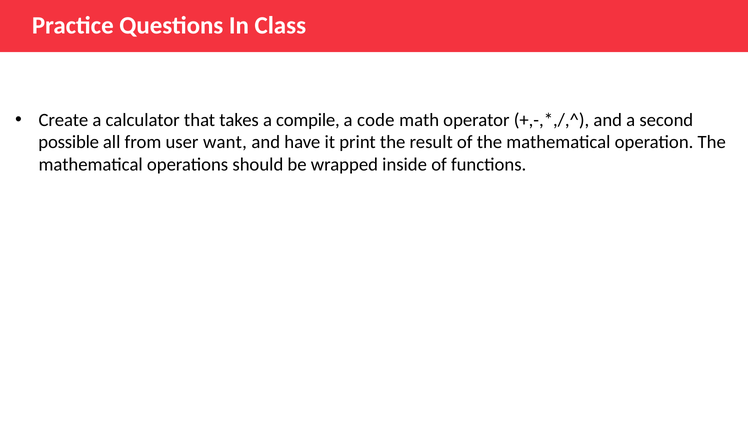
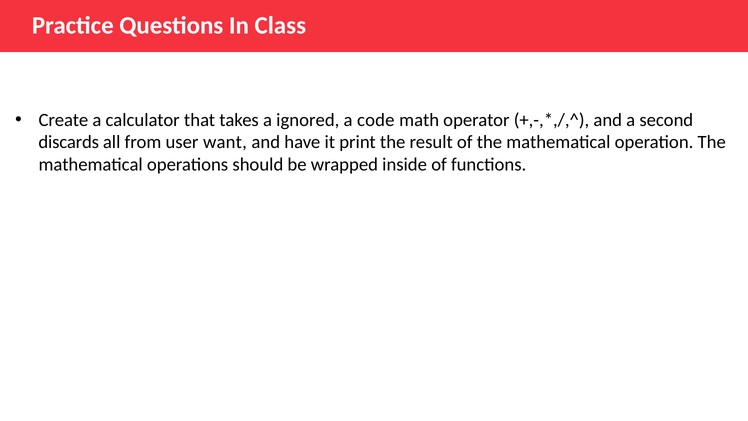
compile: compile -> ignored
possible: possible -> discards
